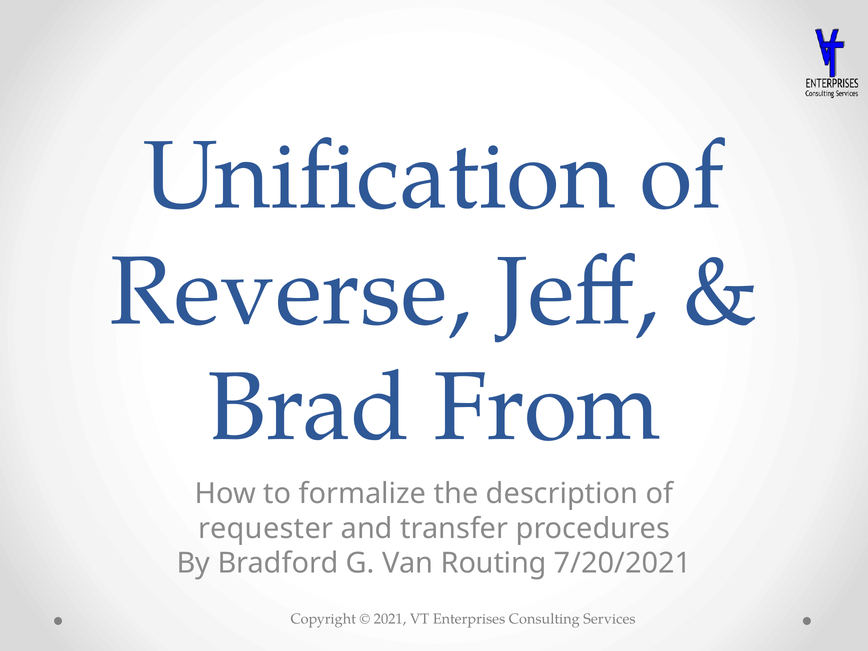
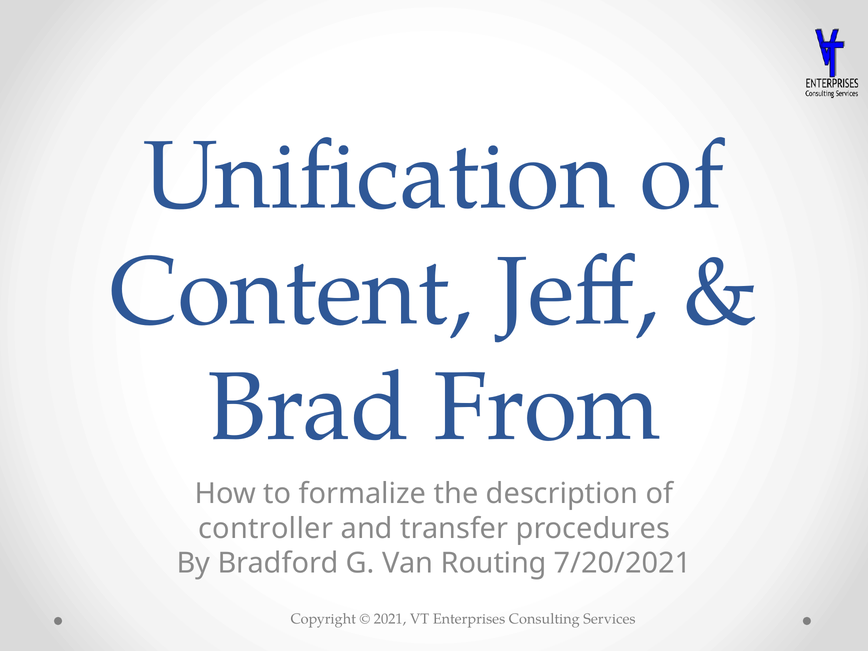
Reverse: Reverse -> Content
requester: requester -> controller
